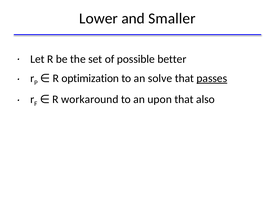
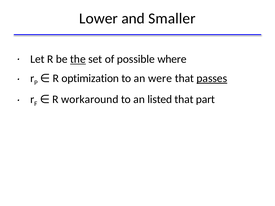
the underline: none -> present
better: better -> where
solve: solve -> were
upon: upon -> listed
also: also -> part
